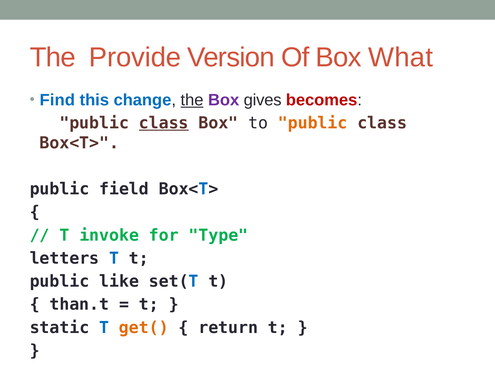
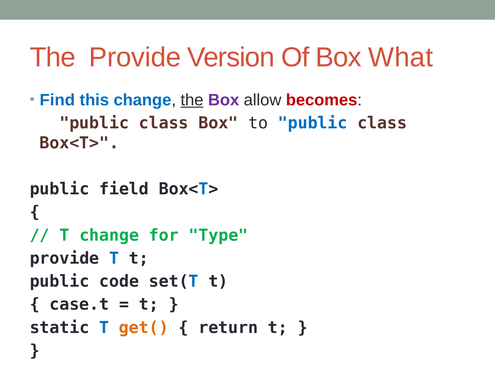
gives: gives -> allow
class at (164, 123) underline: present -> none
public at (313, 123) colour: orange -> blue
T invoke: invoke -> change
letters at (64, 259): letters -> provide
like: like -> code
than.t: than.t -> case.t
